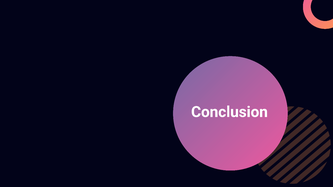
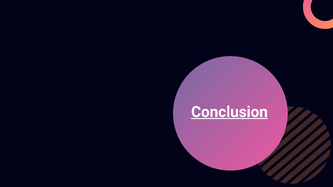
Conclusion underline: none -> present
